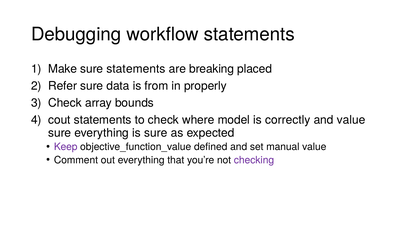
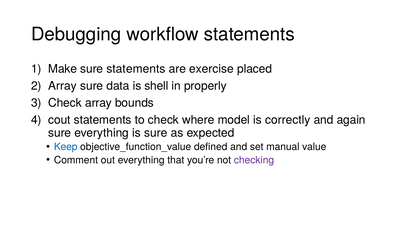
breaking: breaking -> exercise
Refer at (63, 86): Refer -> Array
from: from -> shell
and value: value -> again
Keep colour: purple -> blue
